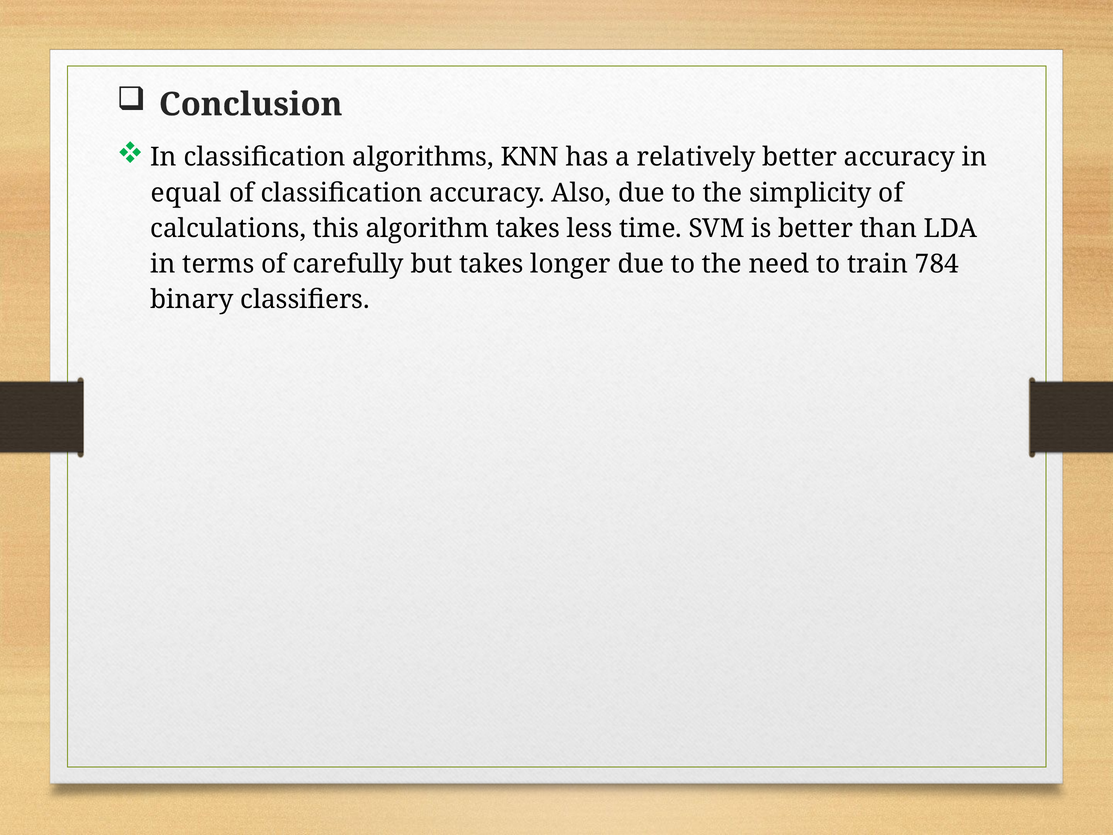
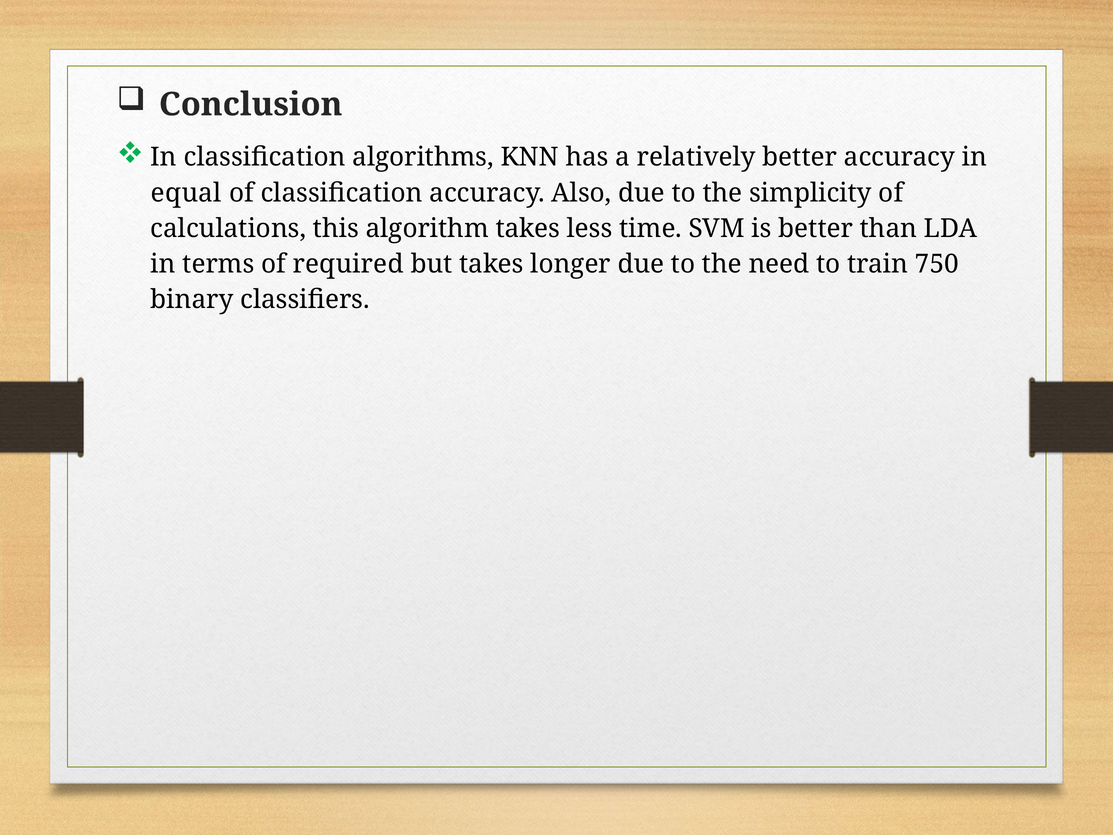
carefully: carefully -> required
784: 784 -> 750
